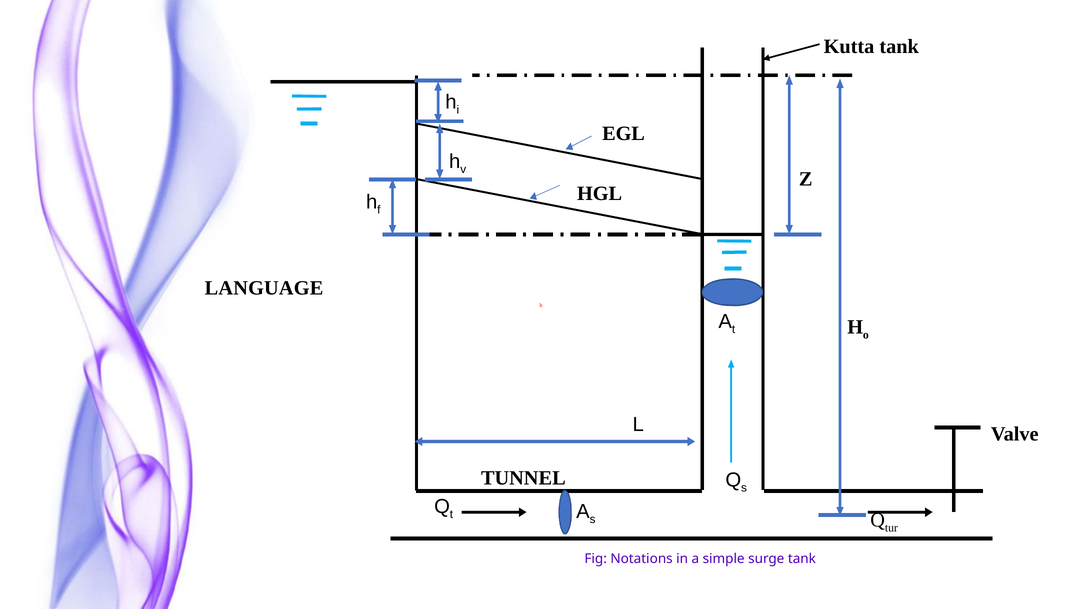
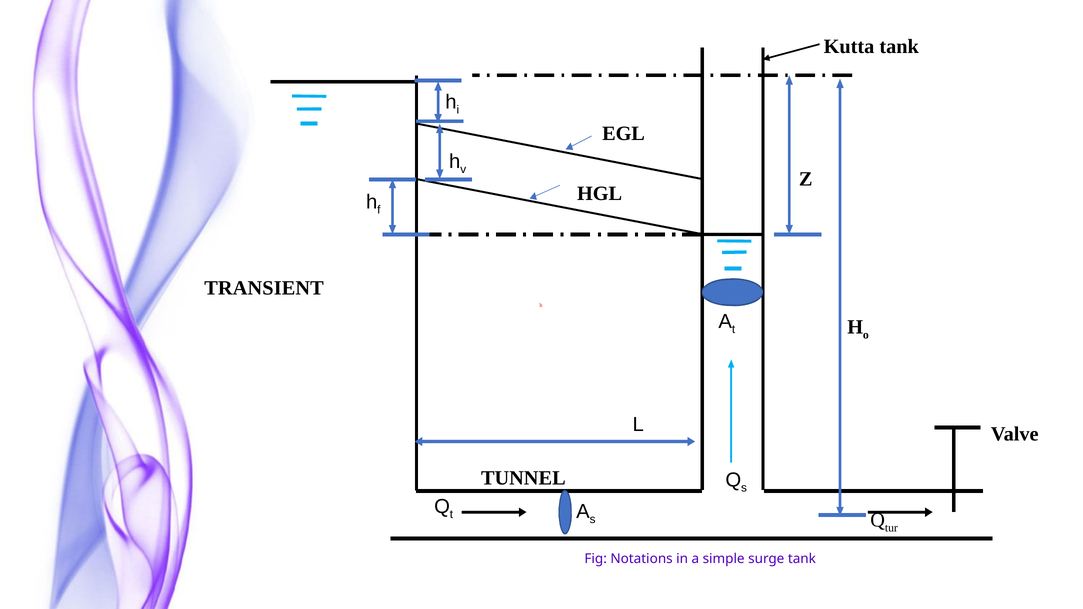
LANGUAGE: LANGUAGE -> TRANSIENT
